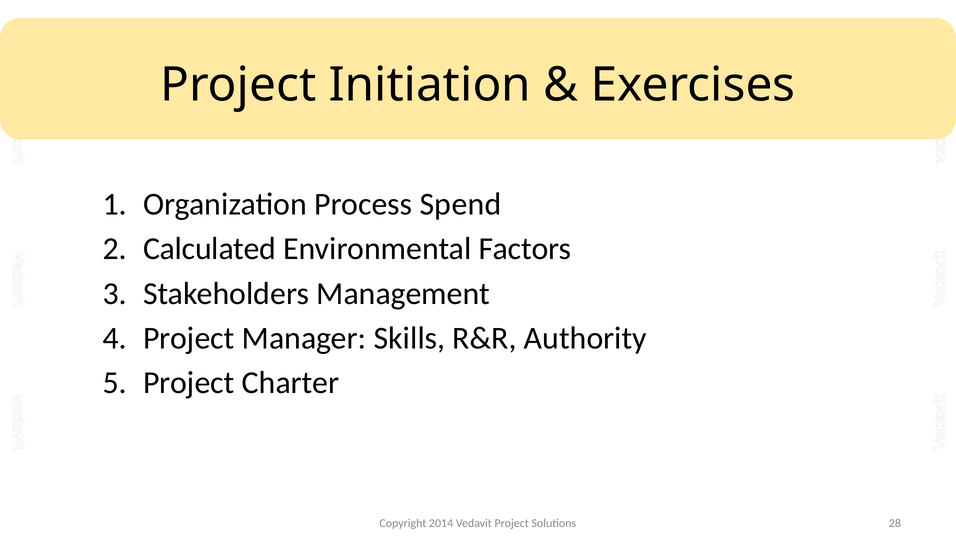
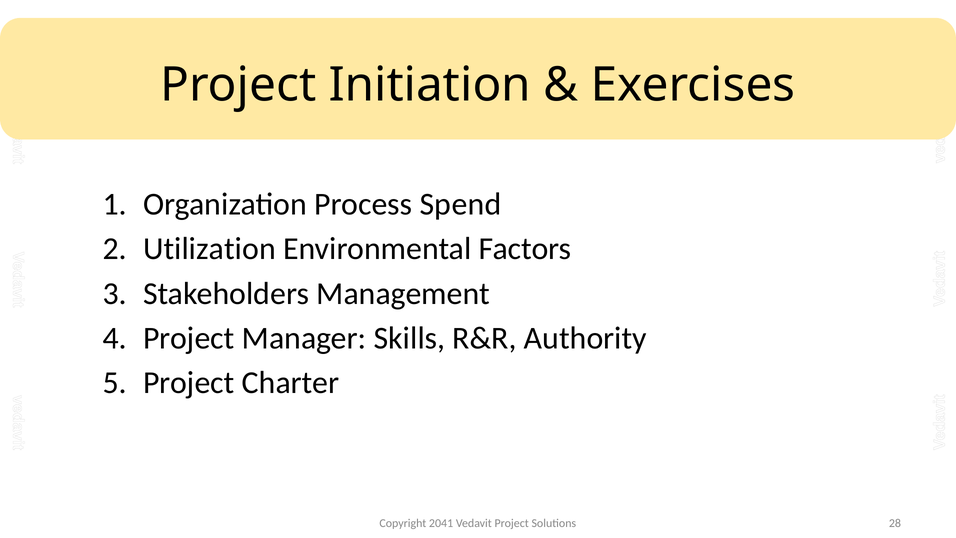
Calculated: Calculated -> Utilization
2014: 2014 -> 2041
